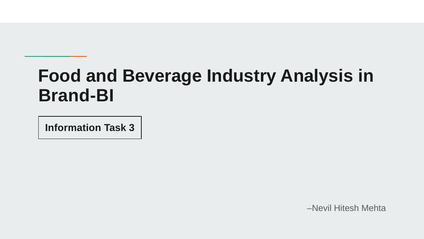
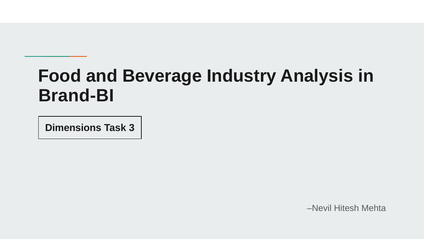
Information: Information -> Dimensions
